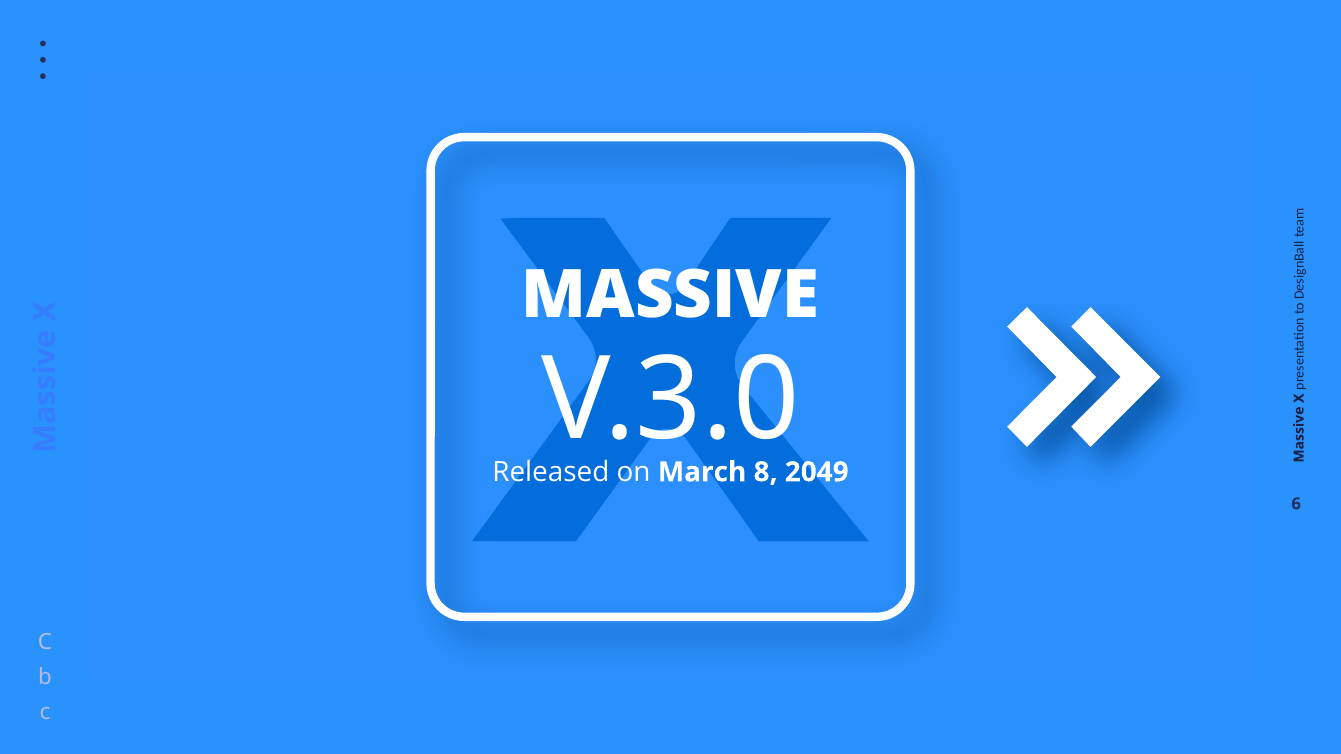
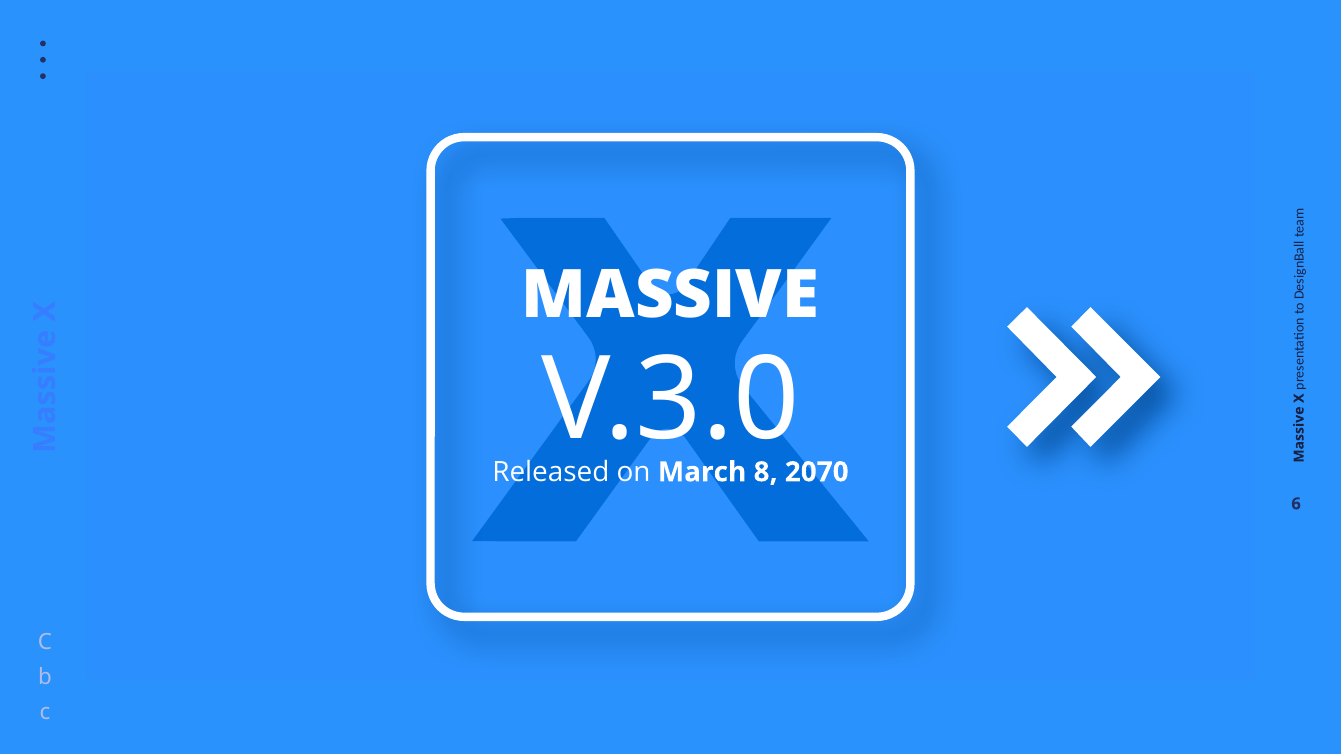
2049: 2049 -> 2070
